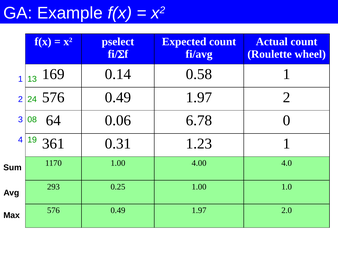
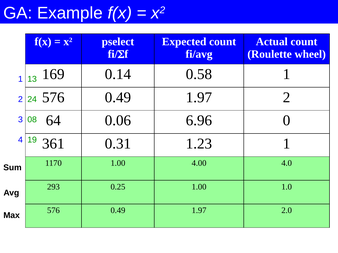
6.78: 6.78 -> 6.96
